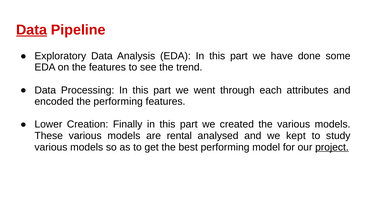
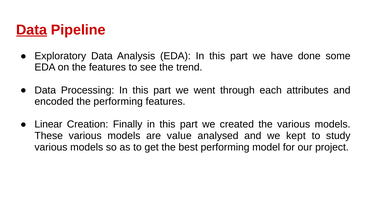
Lower: Lower -> Linear
rental: rental -> value
project underline: present -> none
